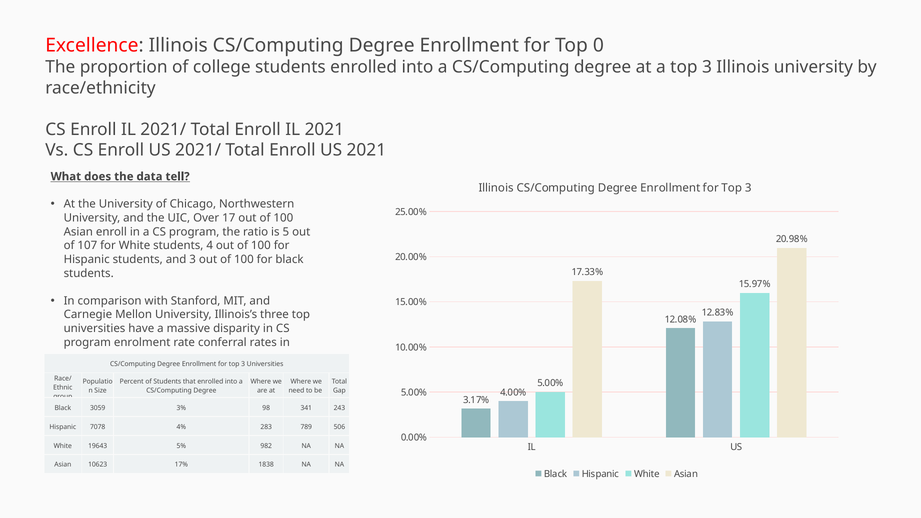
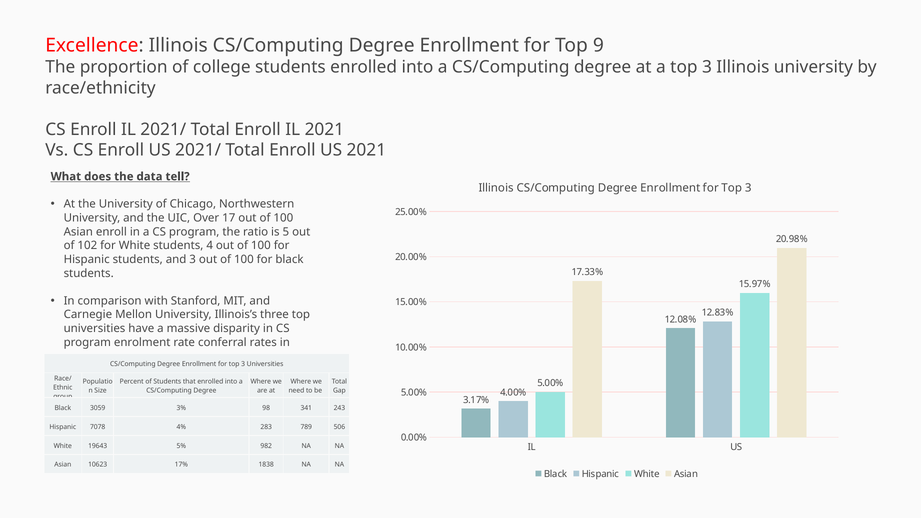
0: 0 -> 9
107: 107 -> 102
